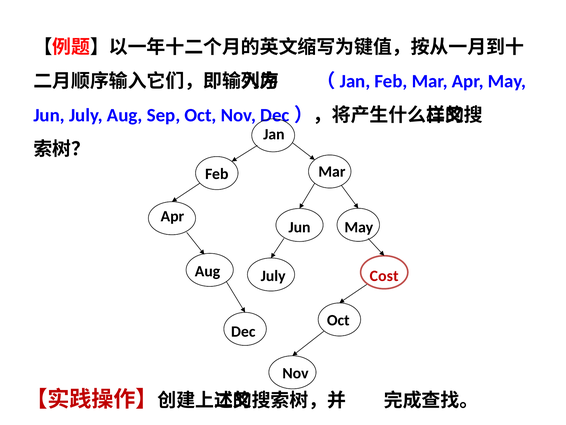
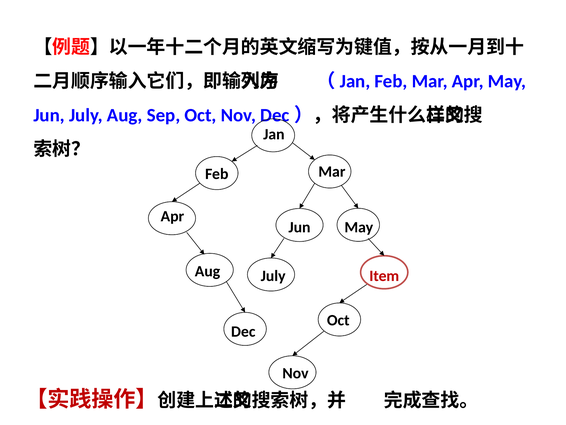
Cost: Cost -> Item
